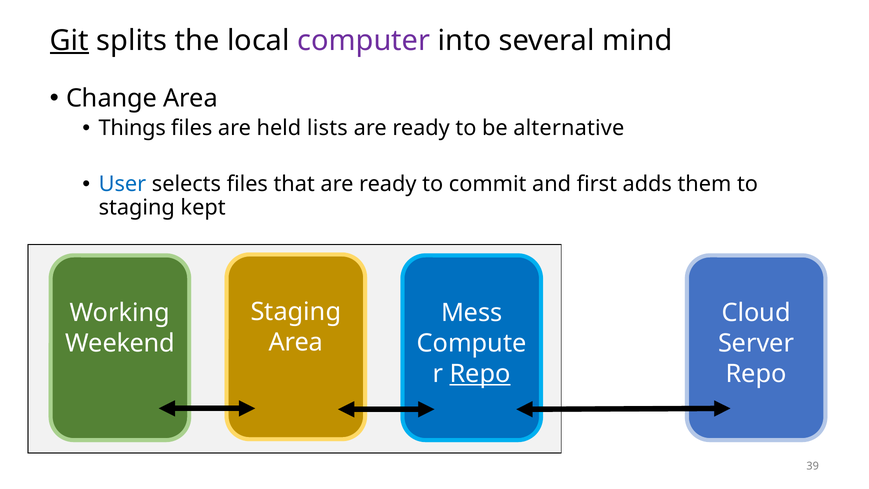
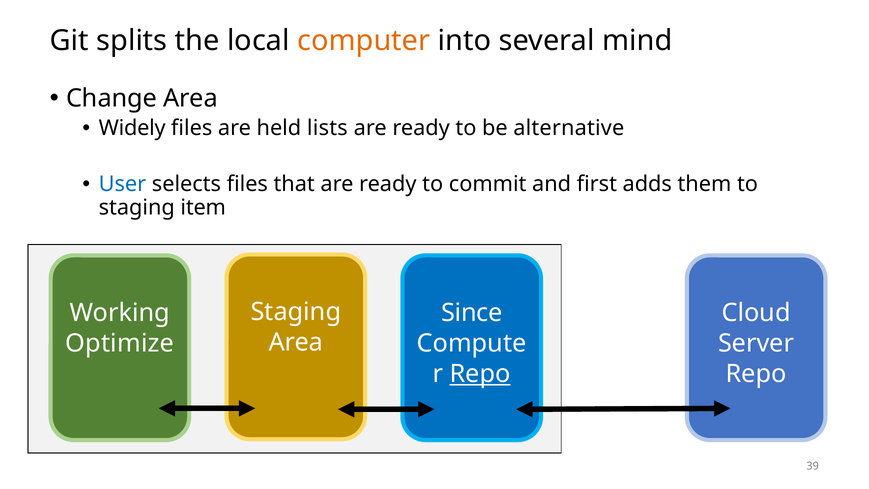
Git underline: present -> none
computer colour: purple -> orange
Things: Things -> Widely
kept: kept -> item
Mess: Mess -> Since
Weekend: Weekend -> Optimize
